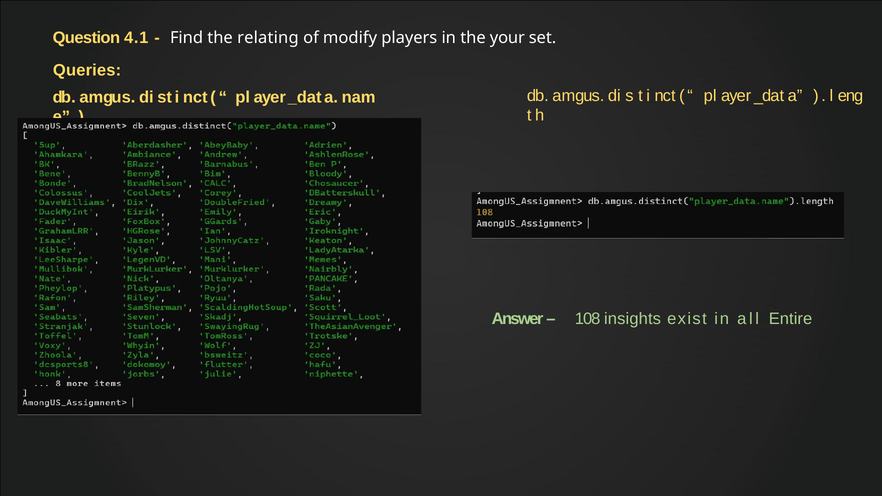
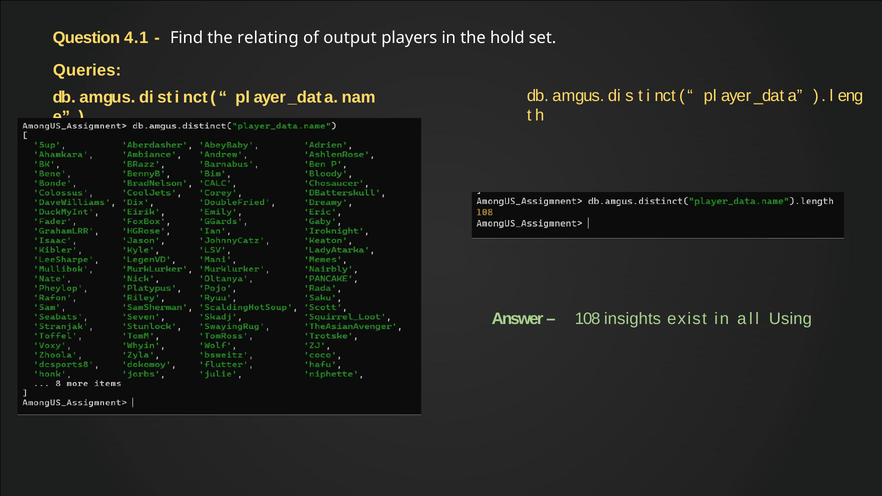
modify: modify -> output
your: your -> hold
Entire: Entire -> Using
